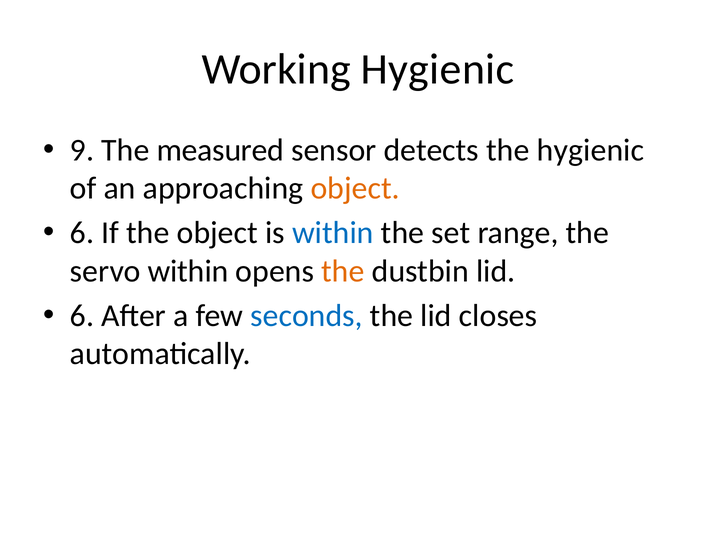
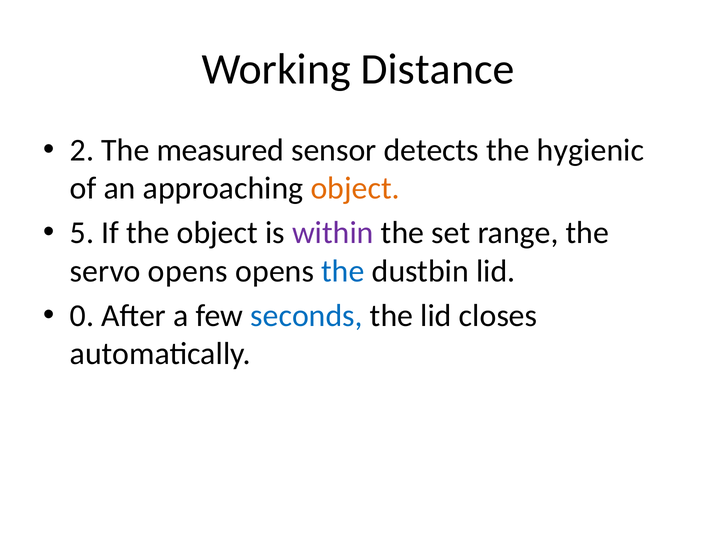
Working Hygienic: Hygienic -> Distance
9: 9 -> 2
6 at (82, 233): 6 -> 5
within at (333, 233) colour: blue -> purple
servo within: within -> opens
the at (343, 272) colour: orange -> blue
6 at (82, 316): 6 -> 0
